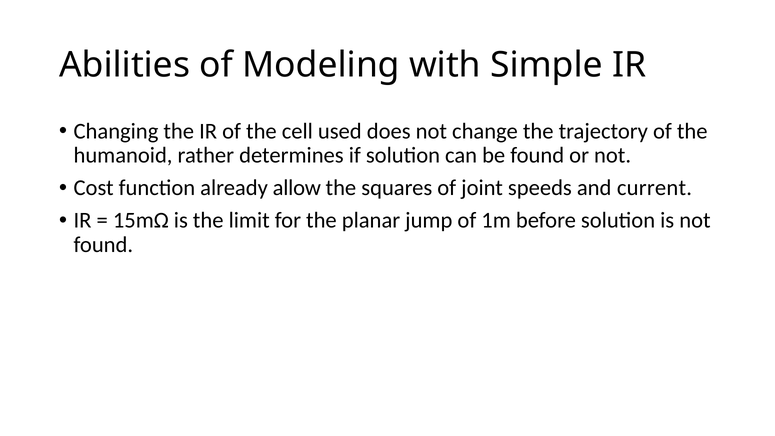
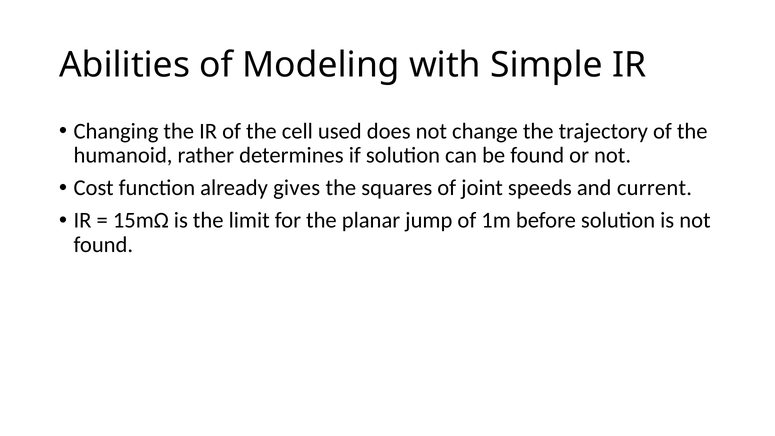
allow: allow -> gives
